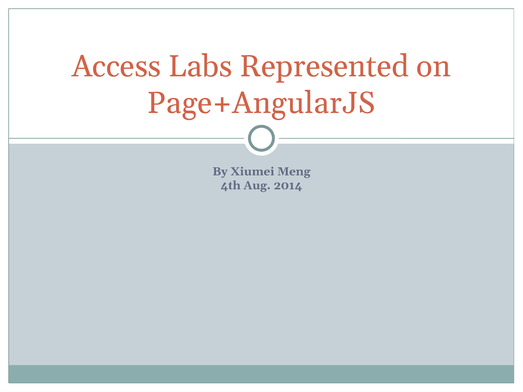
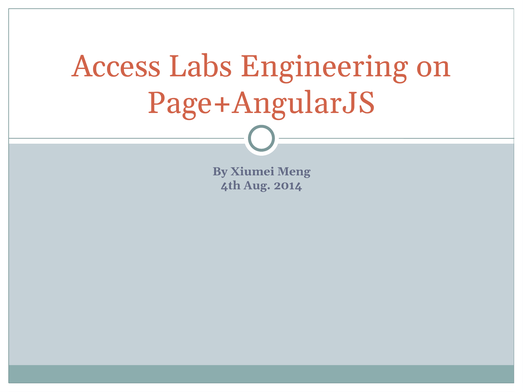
Represented: Represented -> Engineering
